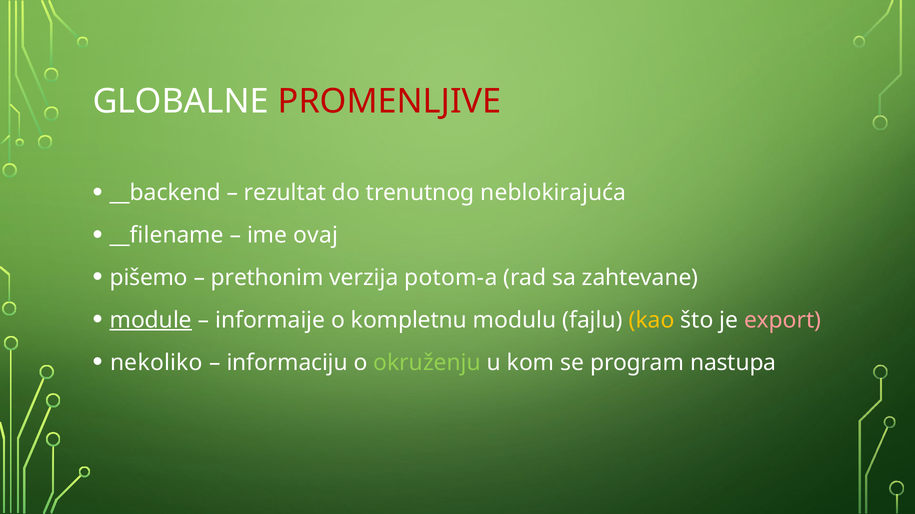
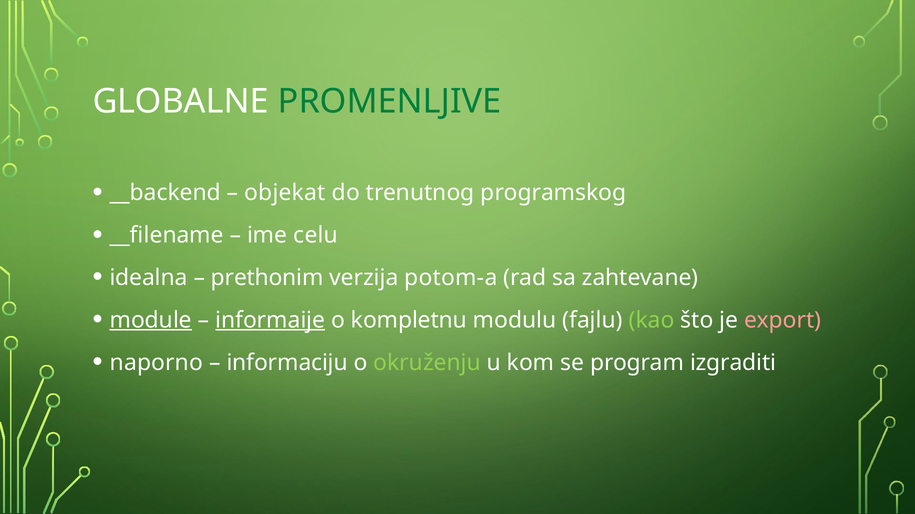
PROMENLJIVE colour: red -> green
rezultat: rezultat -> objekat
neblokirajuća: neblokirajuća -> programskog
ovaj: ovaj -> celu
pišemo: pišemo -> idealna
informaije underline: none -> present
kao colour: yellow -> light green
nekoliko: nekoliko -> naporno
nastupa: nastupa -> izgraditi
